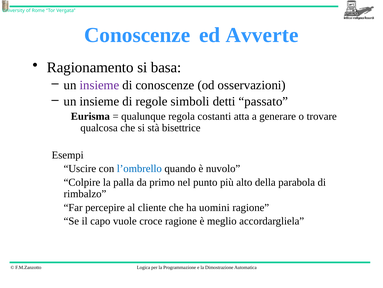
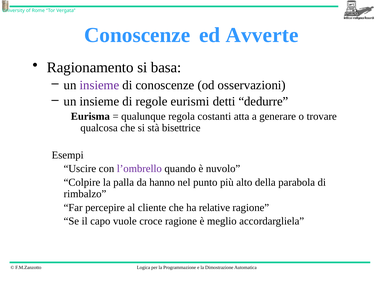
simboli: simboli -> eurismi
passato: passato -> dedurre
l’ombrello colour: blue -> purple
primo: primo -> hanno
uomini: uomini -> relative
